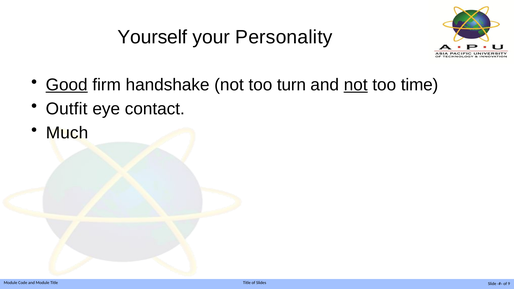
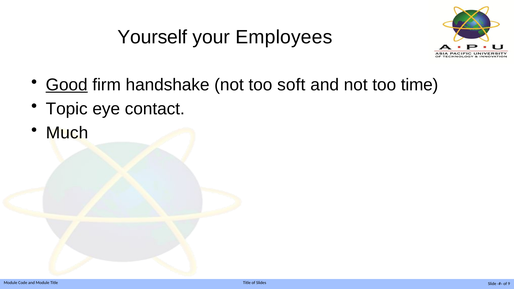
Personality: Personality -> Employees
turn: turn -> soft
not at (356, 85) underline: present -> none
Outfit: Outfit -> Topic
